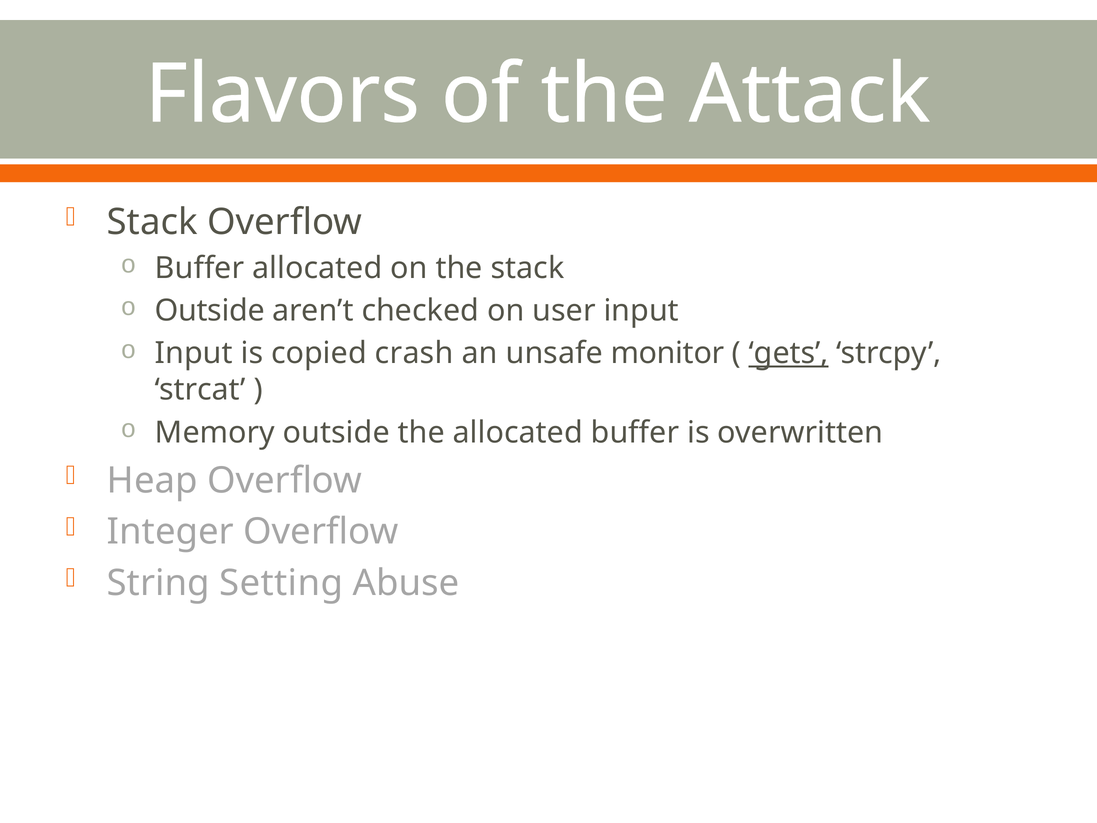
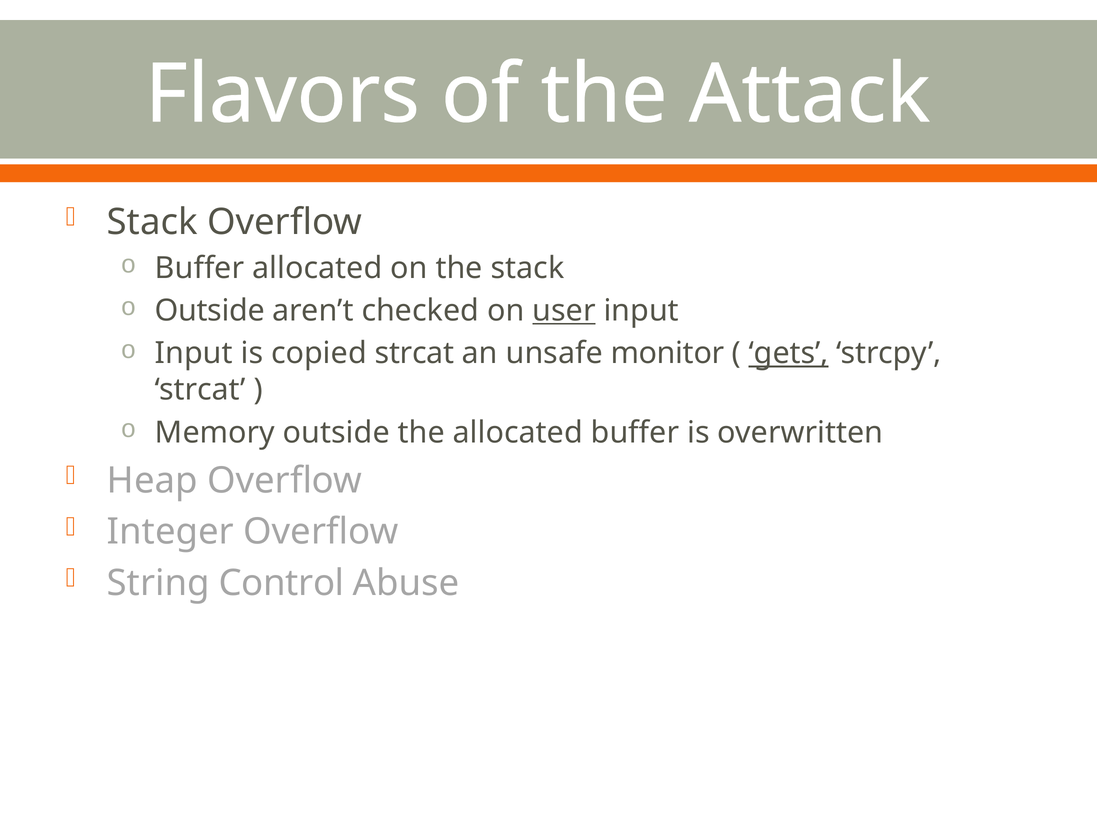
user underline: none -> present
copied crash: crash -> strcat
Setting: Setting -> Control
